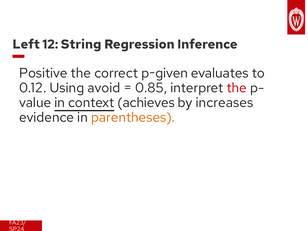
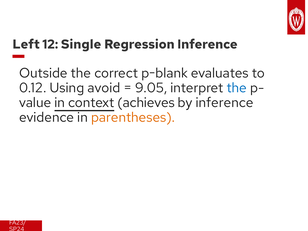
String: String -> Single
Positive: Positive -> Outside
p-given: p-given -> p-blank
0.85: 0.85 -> 9.05
the at (237, 88) colour: red -> blue
by increases: increases -> inference
